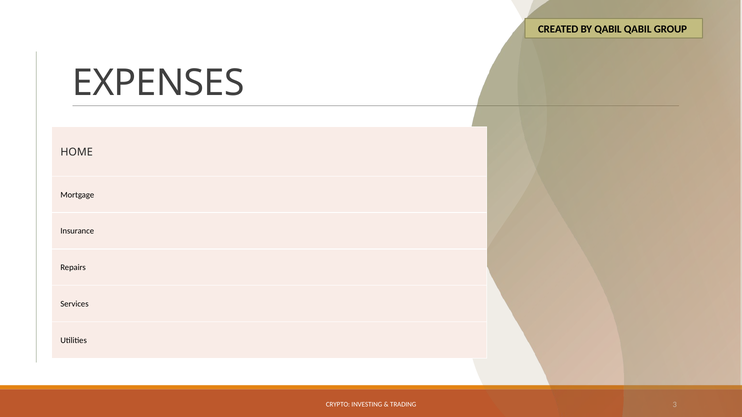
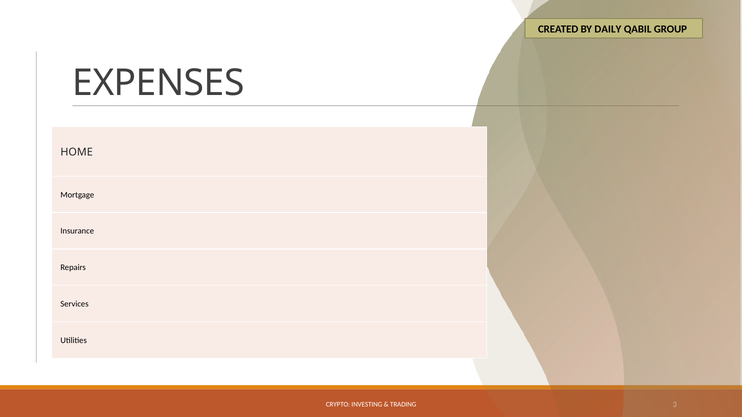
BY QABIL: QABIL -> DAILY
